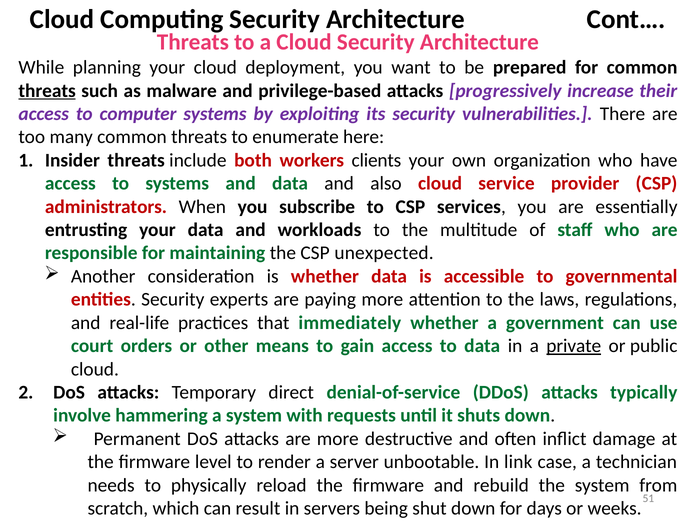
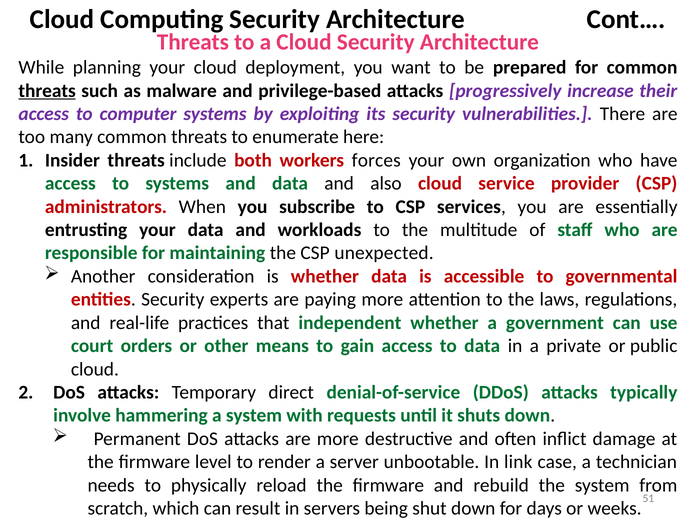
clients: clients -> forces
immediately: immediately -> independent
private underline: present -> none
